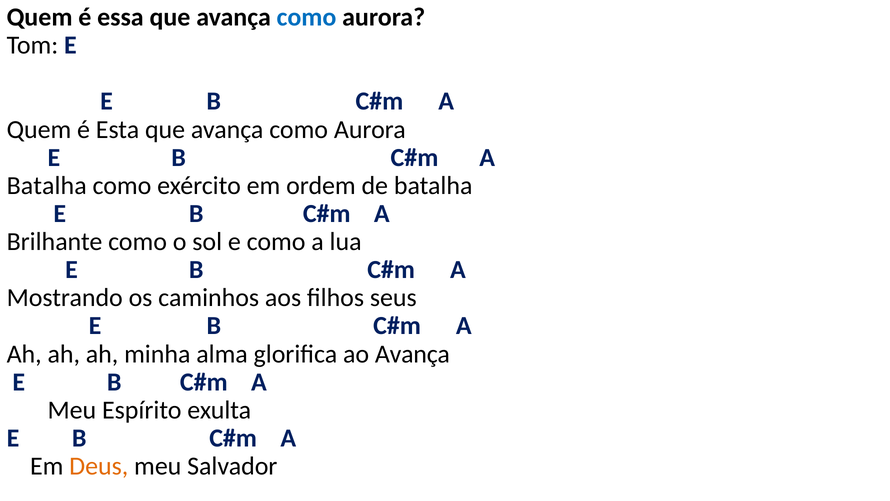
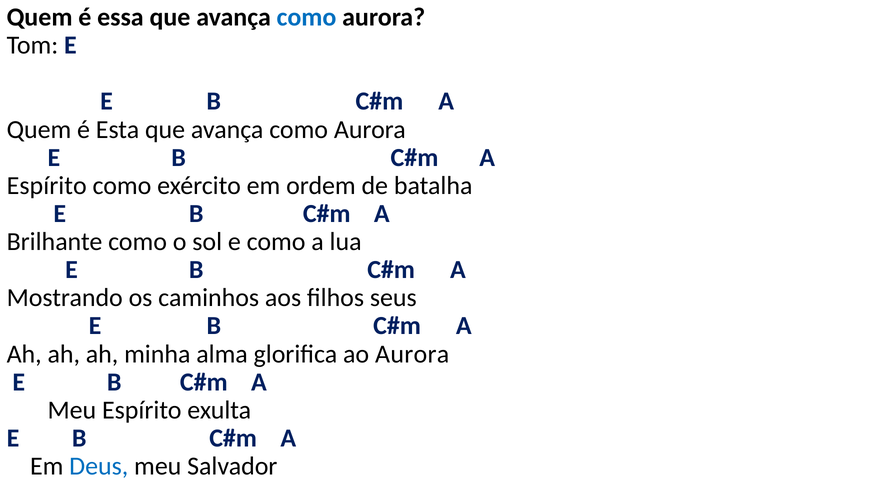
Batalha at (47, 185): Batalha -> Espírito
ao Avança: Avança -> Aurora
Deus colour: orange -> blue
